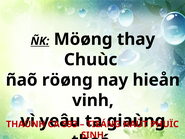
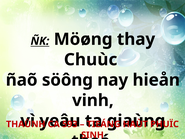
röøng: röøng -> söông
